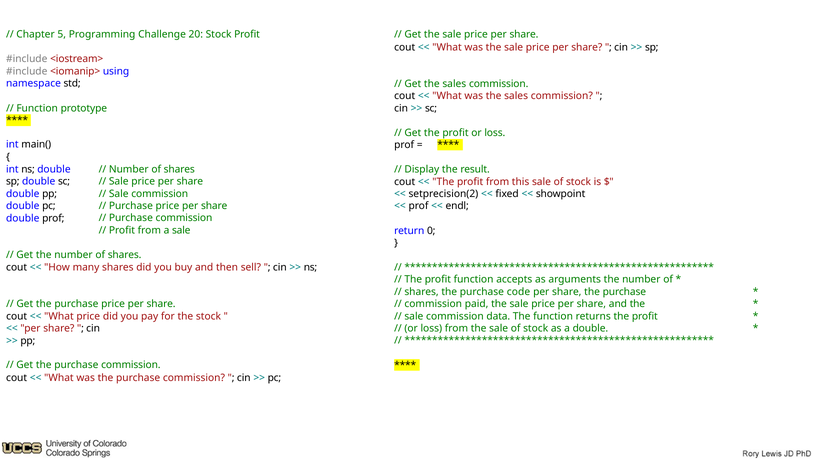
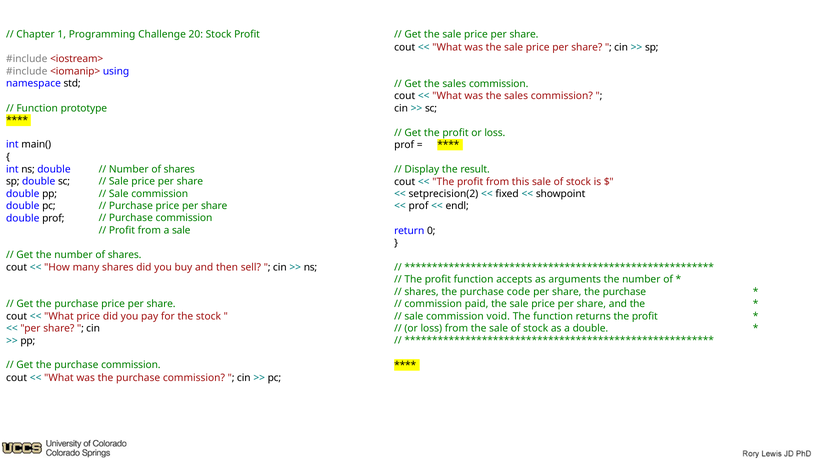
5: 5 -> 1
data: data -> void
